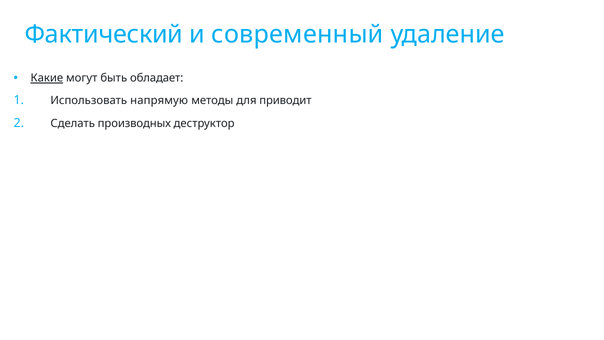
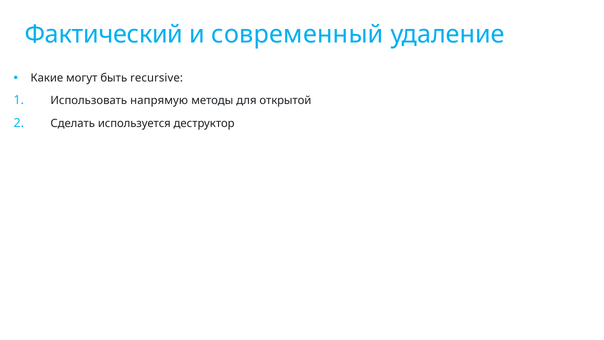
Какие underline: present -> none
обладает: обладает -> recursive
приводит: приводит -> открытой
производных: производных -> используется
